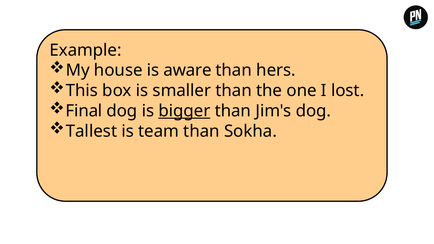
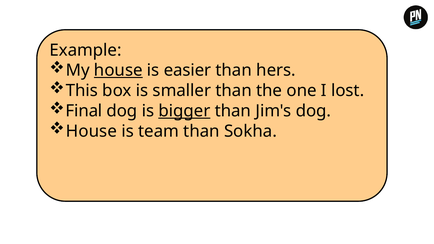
house at (118, 70) underline: none -> present
aware: aware -> easier
Tallest at (91, 131): Tallest -> House
